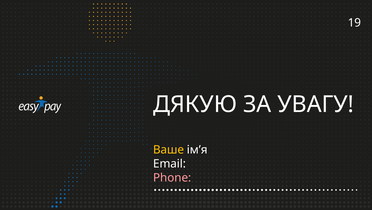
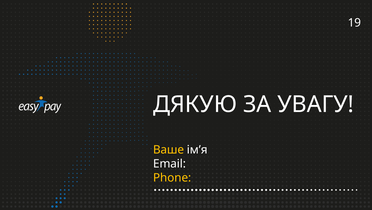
Phone colour: pink -> yellow
